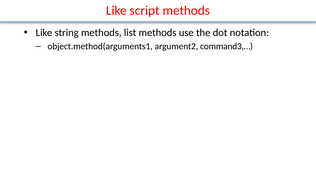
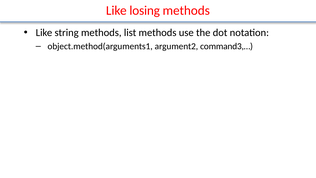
script: script -> losing
